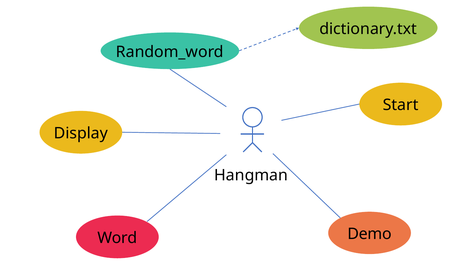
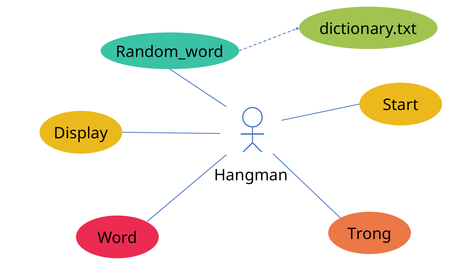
Demo: Demo -> Trong
